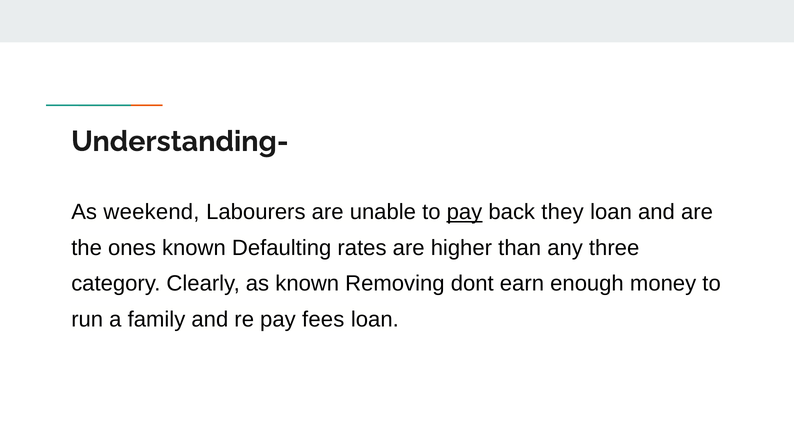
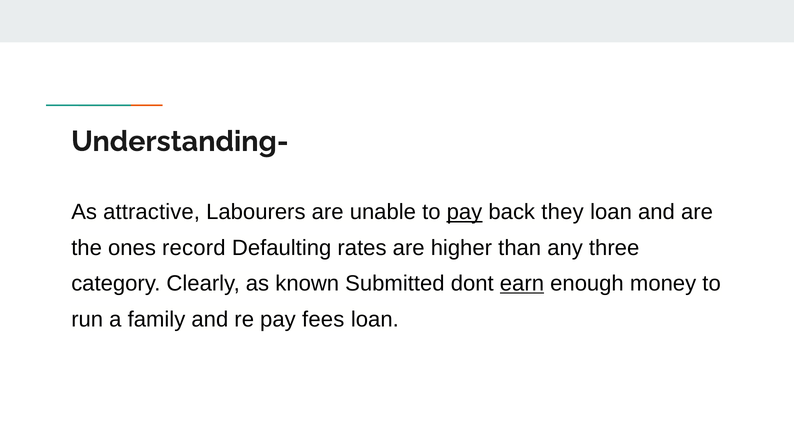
weekend: weekend -> attractive
ones known: known -> record
Removing: Removing -> Submitted
earn underline: none -> present
